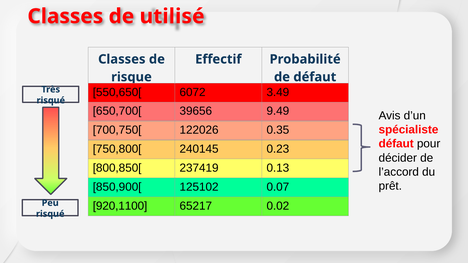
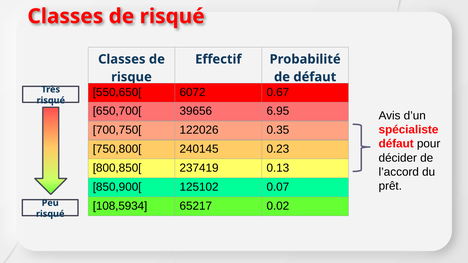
de utilisé: utilisé -> risqué
3.49: 3.49 -> 0.67
9.49: 9.49 -> 6.95
920,1100: 920,1100 -> 108,5934
